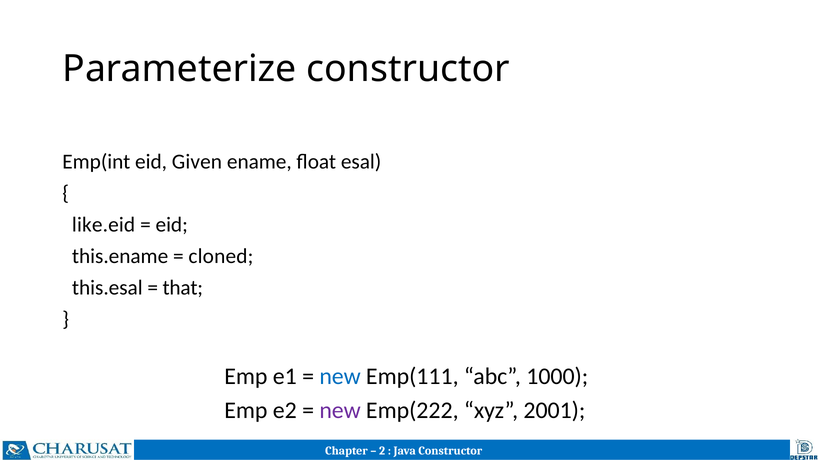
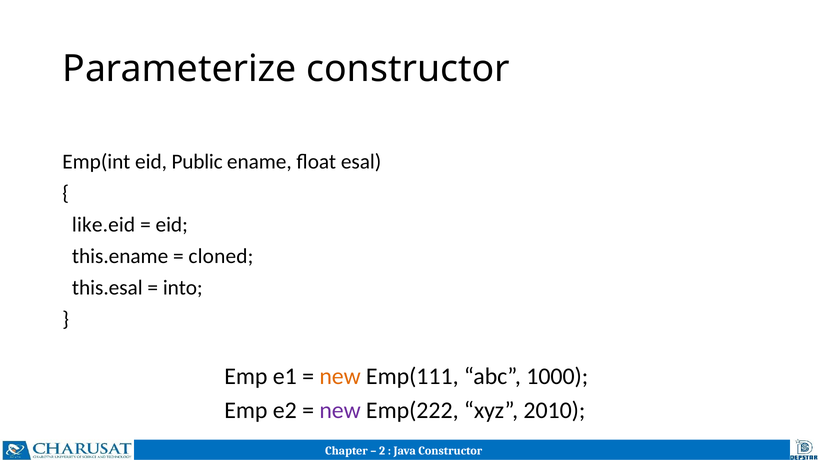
Given: Given -> Public
that: that -> into
new at (340, 376) colour: blue -> orange
2001: 2001 -> 2010
